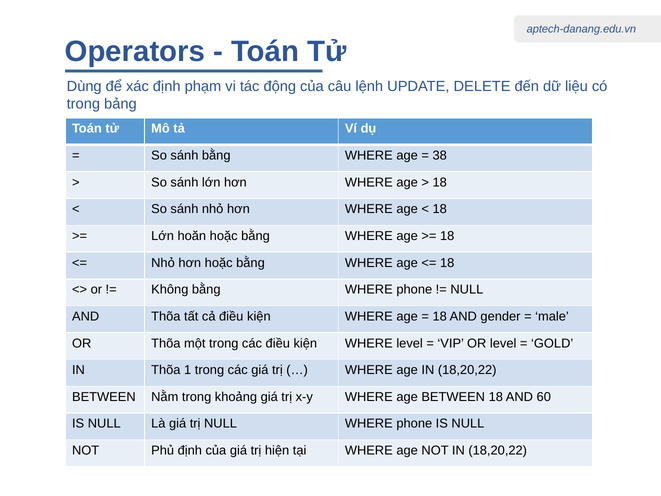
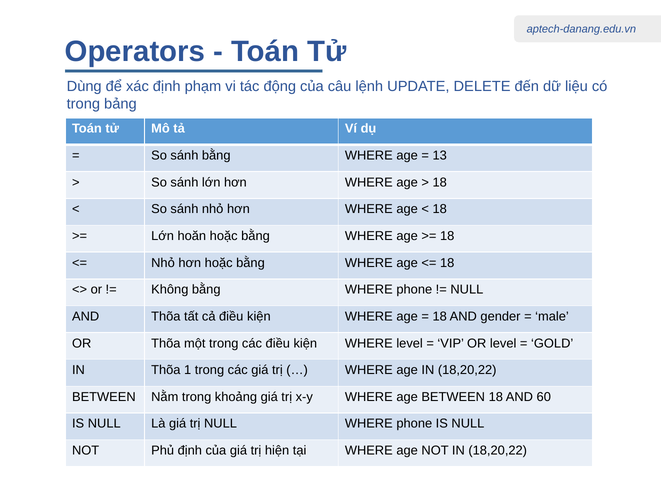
38: 38 -> 13
